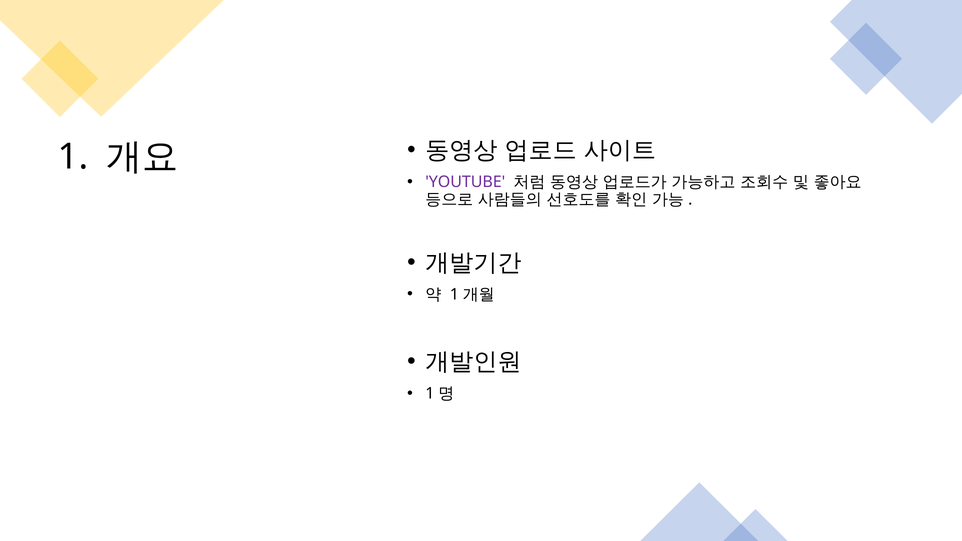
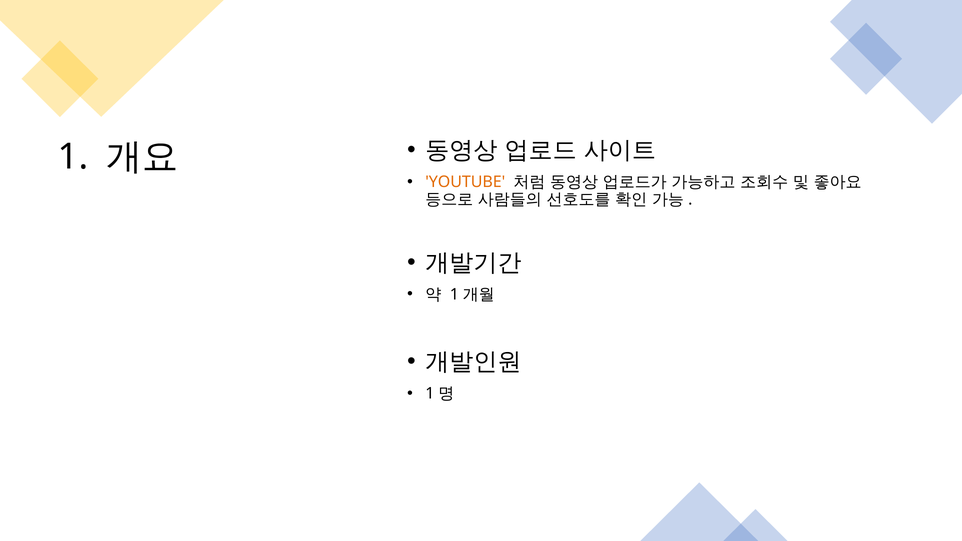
YOUTUBE colour: purple -> orange
